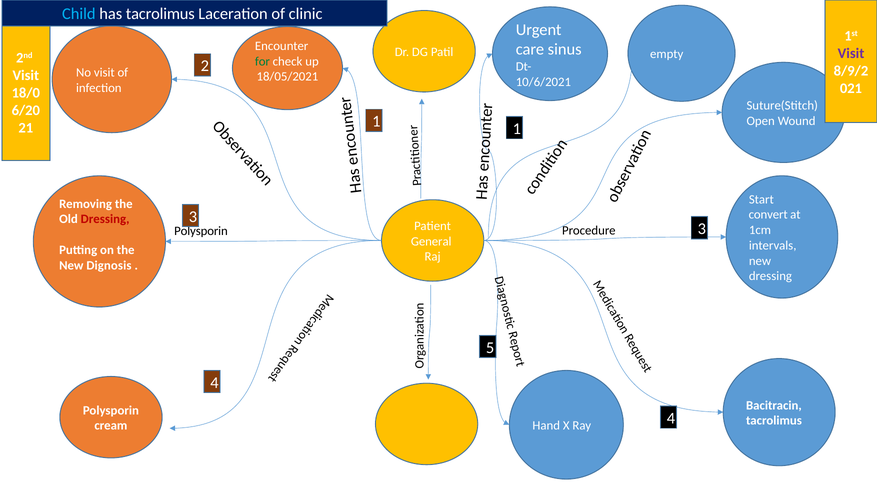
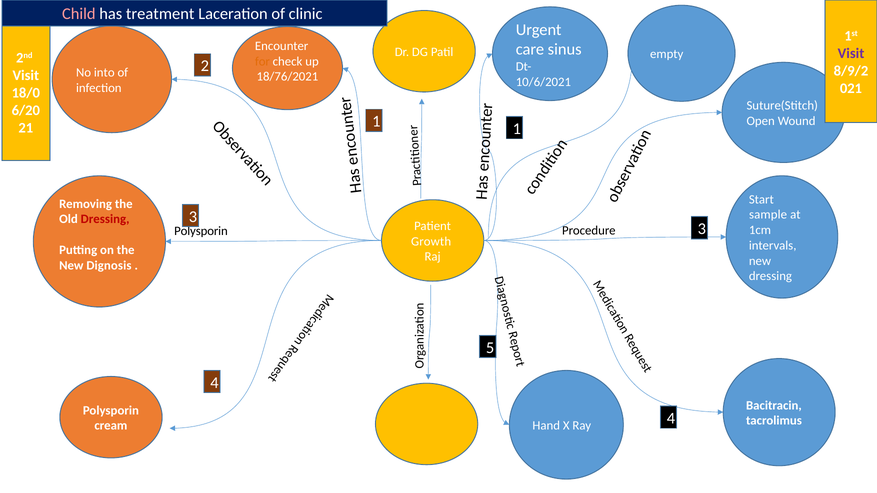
Child colour: light blue -> pink
has tacrolimus: tacrolimus -> treatment
for colour: green -> orange
No visit: visit -> into
18/05/2021: 18/05/2021 -> 18/76/2021
convert: convert -> sample
General: General -> Growth
